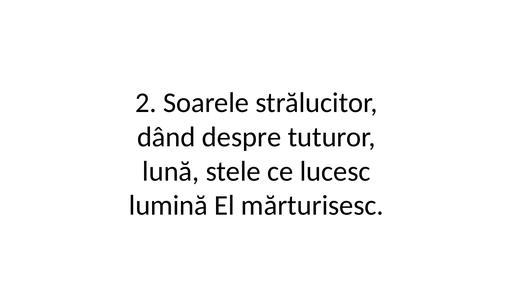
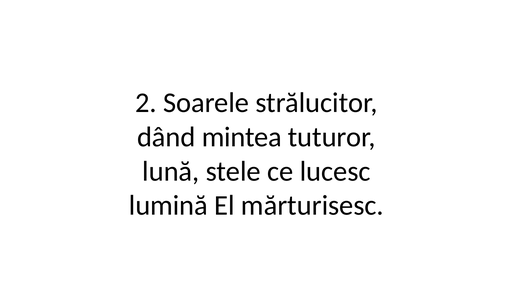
despre: despre -> mintea
